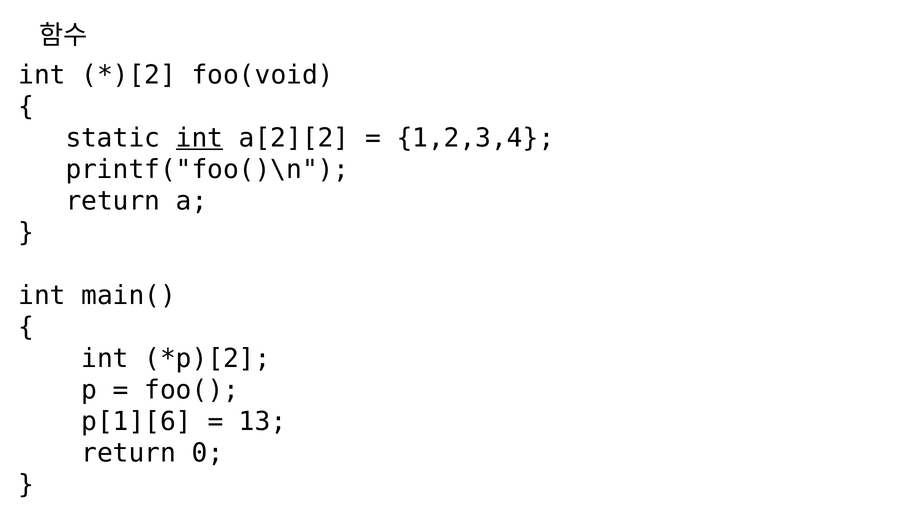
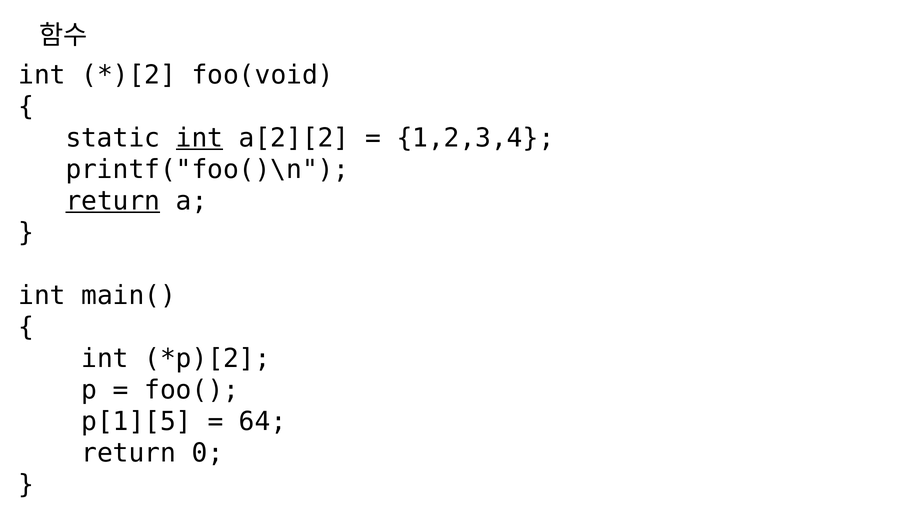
return at (113, 201) underline: none -> present
p[1][6: p[1][6 -> p[1][5
13: 13 -> 64
